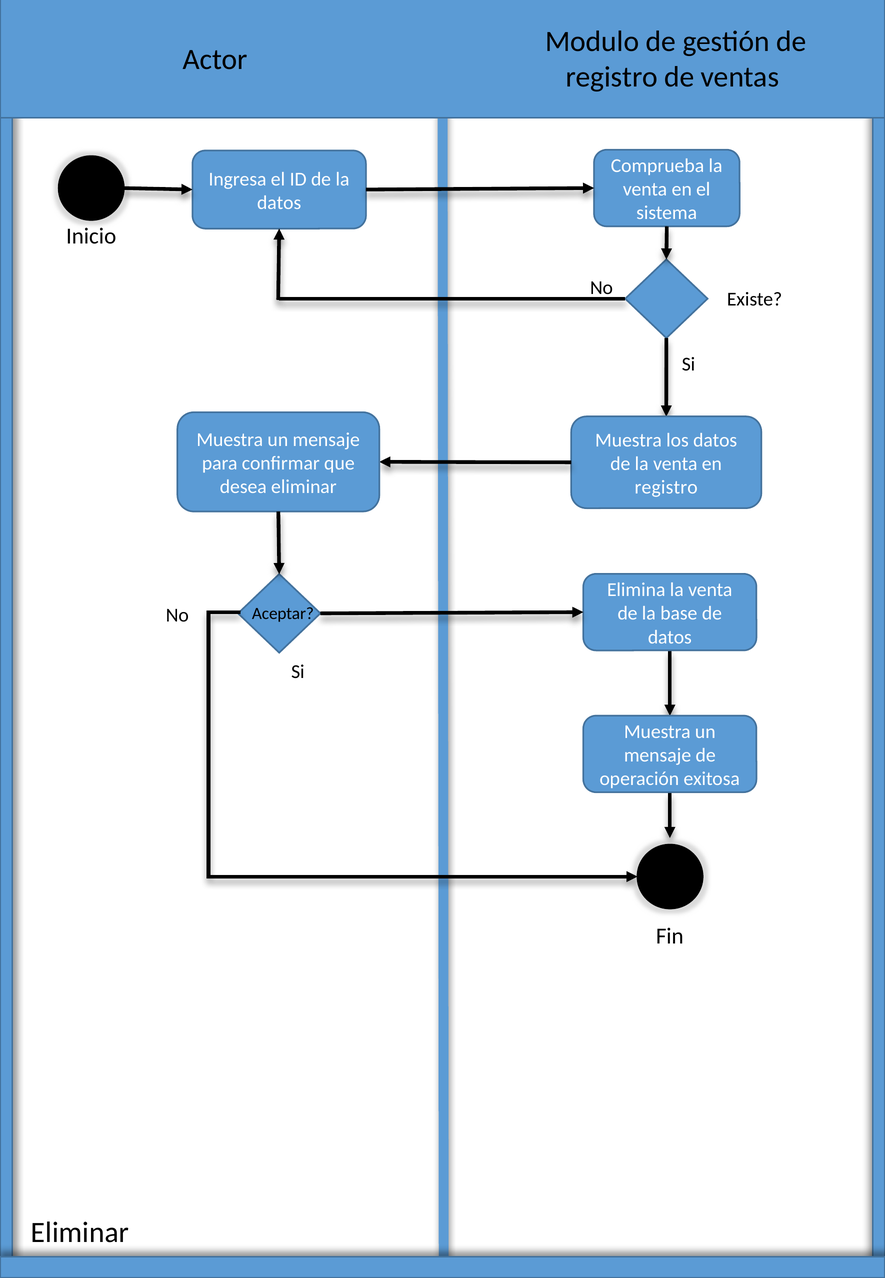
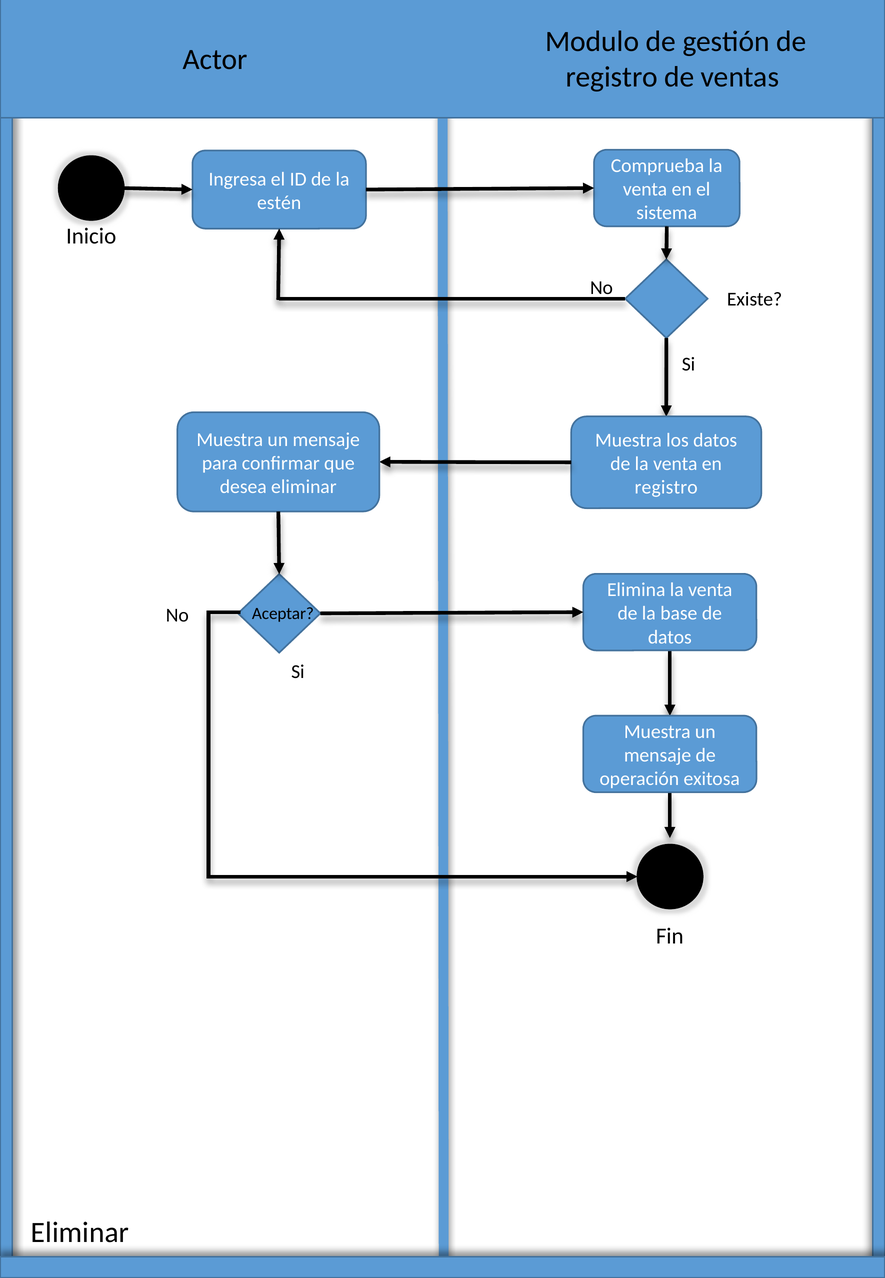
datos at (279, 203): datos -> estén
